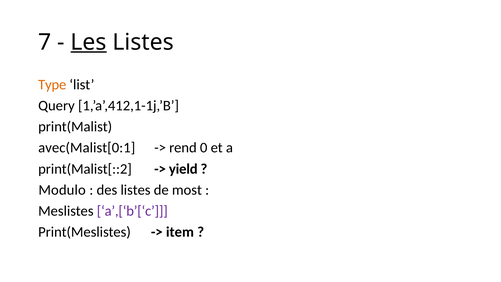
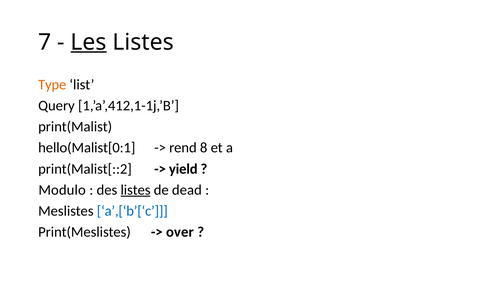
avec(Malist[0:1: avec(Malist[0:1 -> hello(Malist[0:1
0: 0 -> 8
listes at (136, 190) underline: none -> present
most: most -> dead
a’,[‘b’[‘c colour: purple -> blue
item: item -> over
